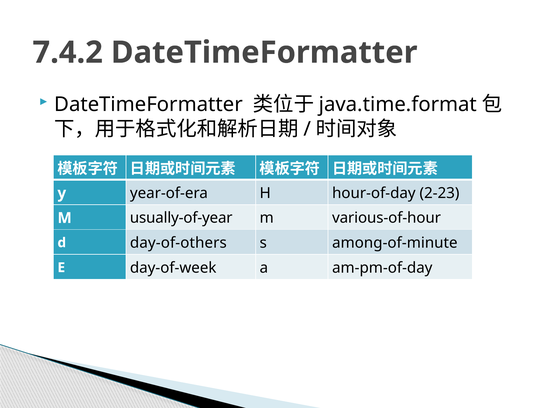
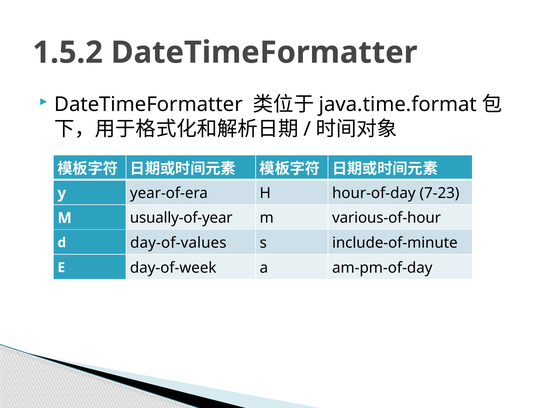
7.4.2: 7.4.2 -> 1.5.2
2-23: 2-23 -> 7-23
day-of-others: day-of-others -> day-of-values
among-of-minute: among-of-minute -> include-of-minute
